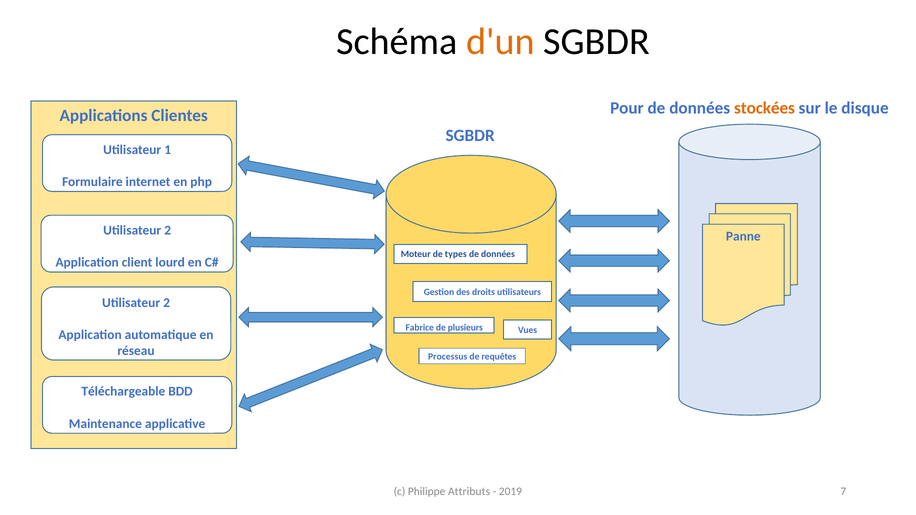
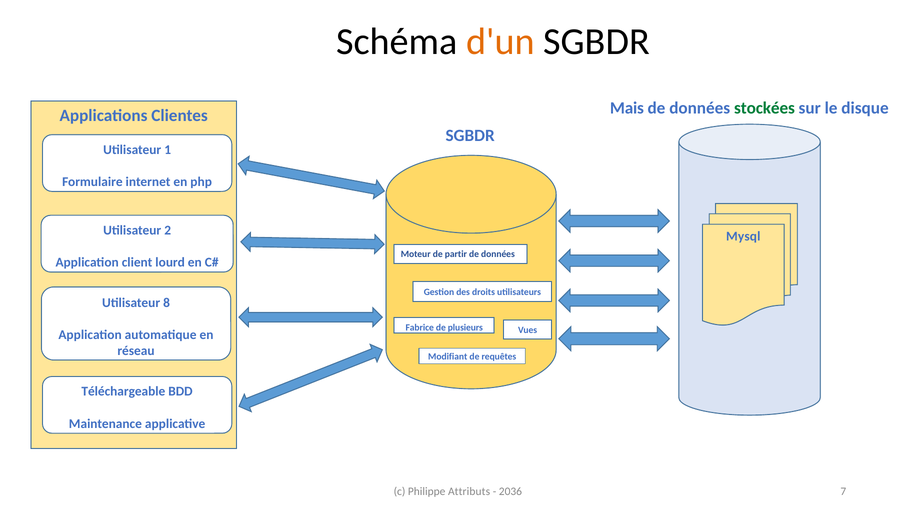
Pour: Pour -> Mais
stockées colour: orange -> green
Panne: Panne -> Mysql
types: types -> partir
2 at (167, 303): 2 -> 8
Processus: Processus -> Modifiant
2019: 2019 -> 2036
